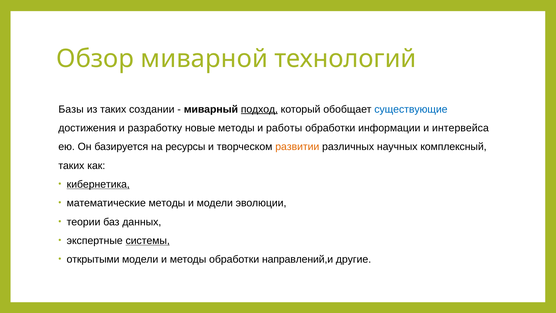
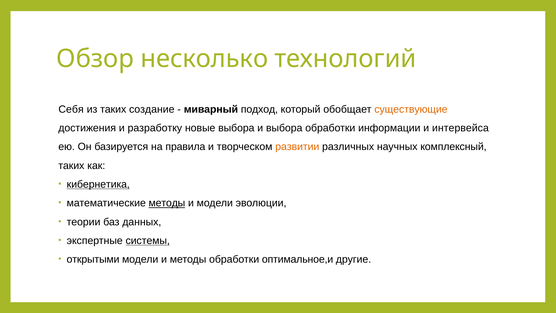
миварной: миварной -> несколько
Базы: Базы -> Себя
создании: создании -> создание
подход underline: present -> none
существующие colour: blue -> orange
новые методы: методы -> выбора
и работы: работы -> выбора
ресурсы: ресурсы -> правила
методы at (167, 203) underline: none -> present
направлений,и: направлений,и -> оптимальное,и
